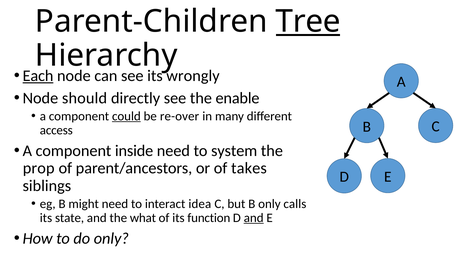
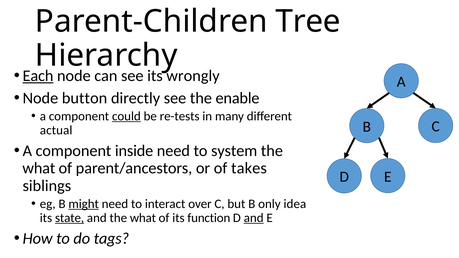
Tree underline: present -> none
should: should -> button
re-over: re-over -> re-tests
access: access -> actual
prop at (39, 168): prop -> what
might underline: none -> present
idea: idea -> over
calls: calls -> idea
state underline: none -> present
do only: only -> tags
